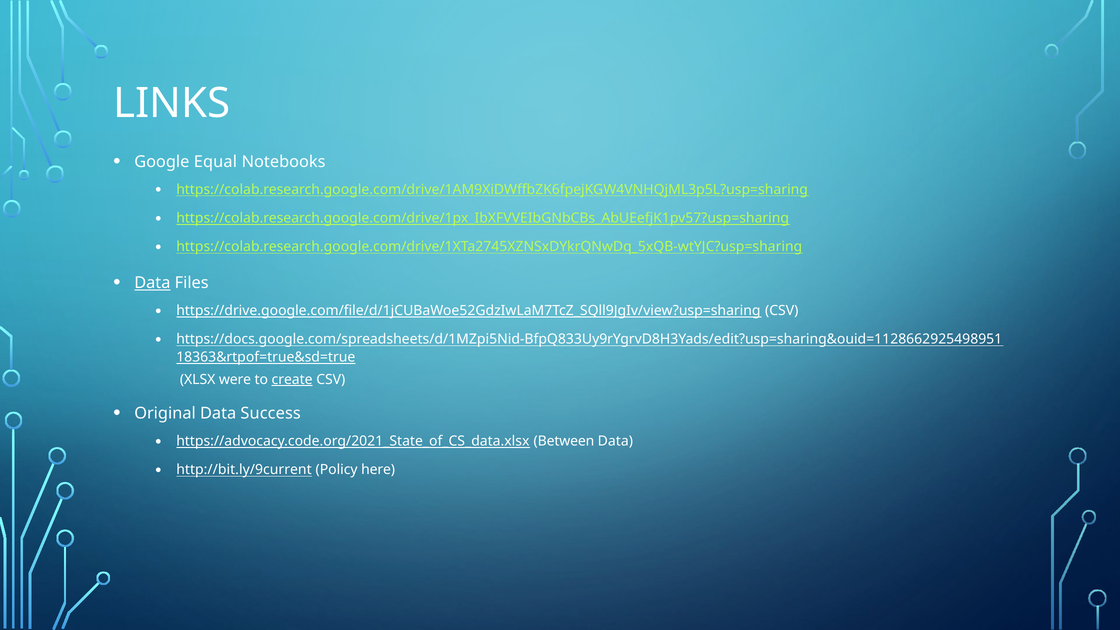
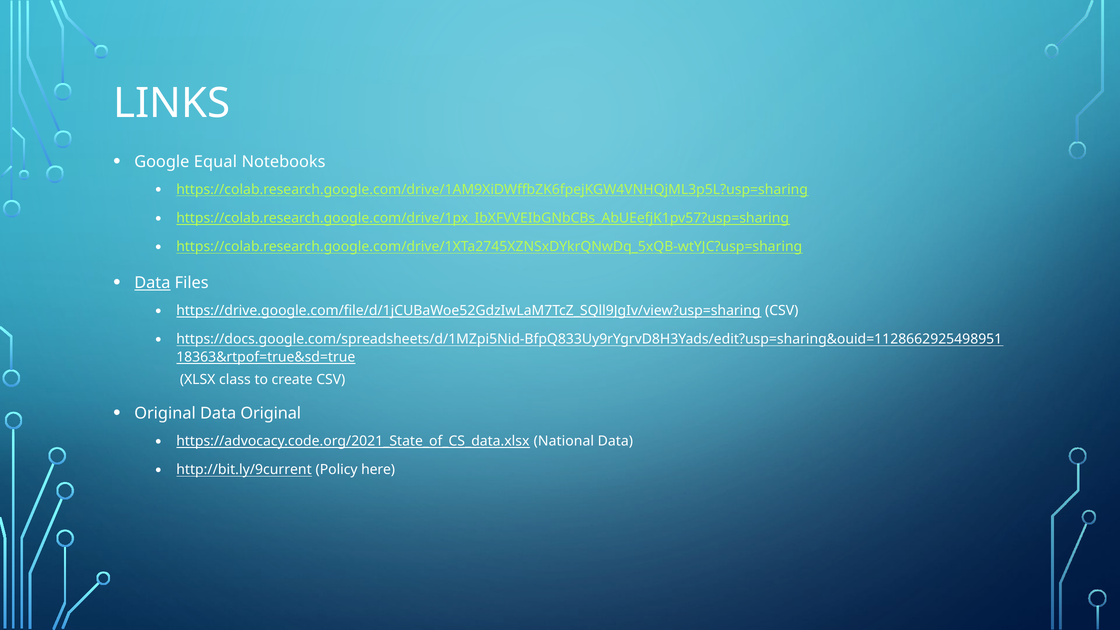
were: were -> class
create underline: present -> none
Data Success: Success -> Original
Between: Between -> National
